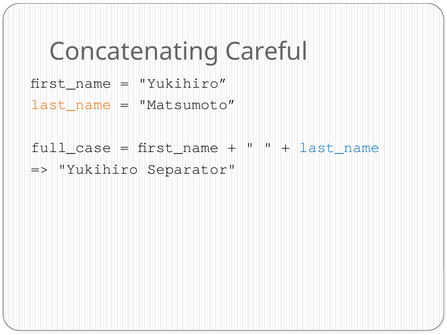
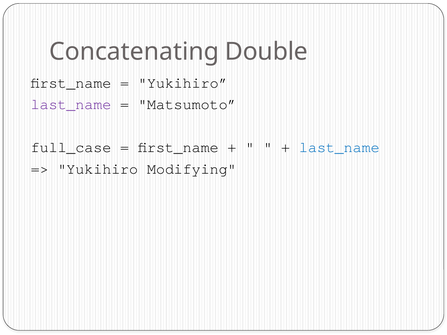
Careful: Careful -> Double
last_name at (71, 104) colour: orange -> purple
Separator: Separator -> Modifying
